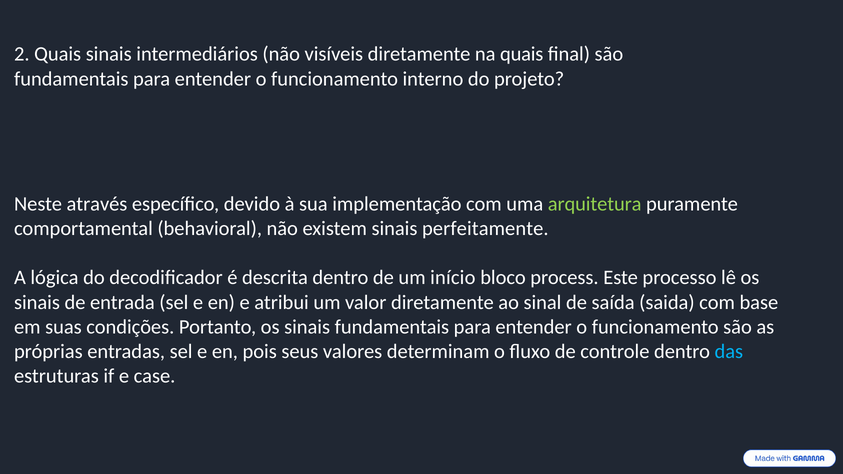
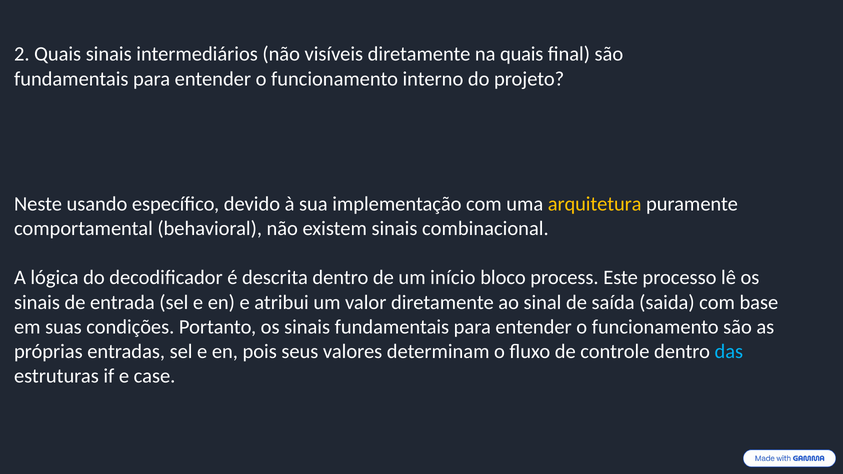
através: através -> usando
arquitetura colour: light green -> yellow
perfeitamente: perfeitamente -> combinacional
